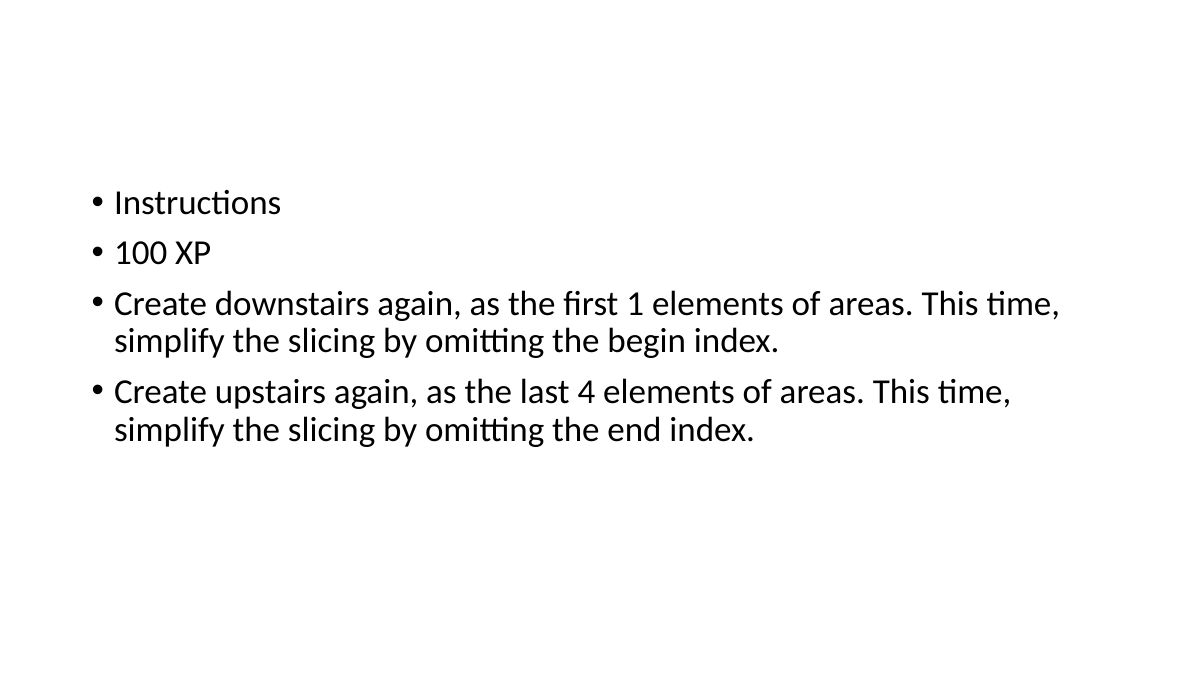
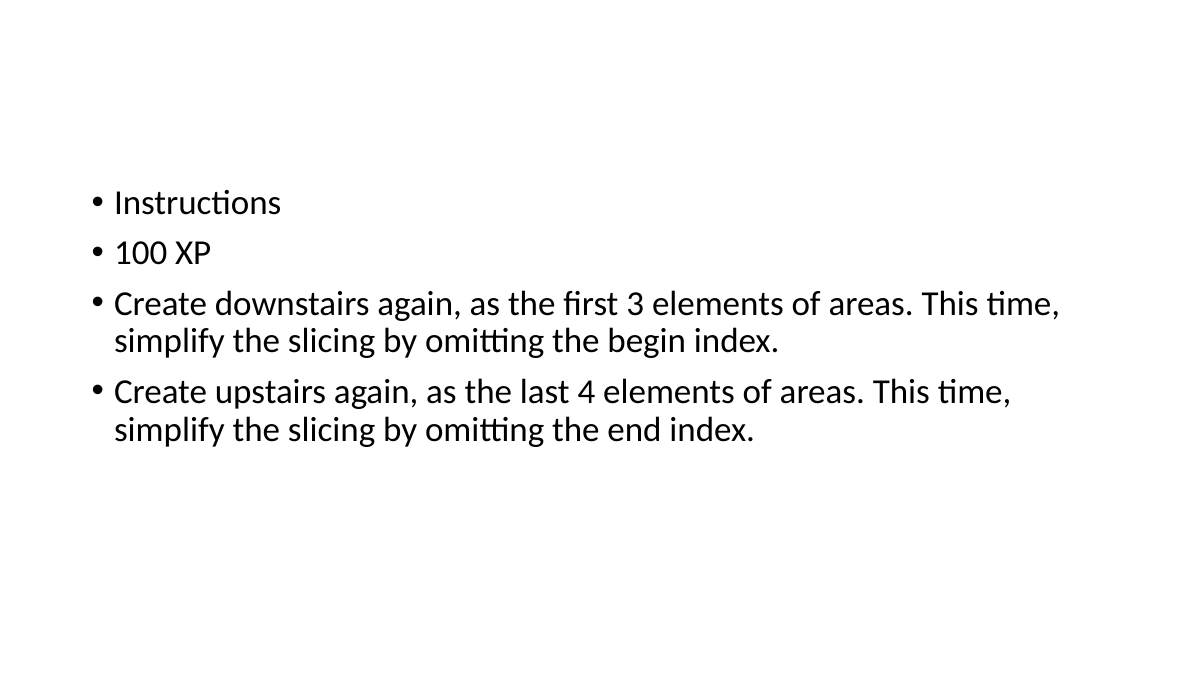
1: 1 -> 3
